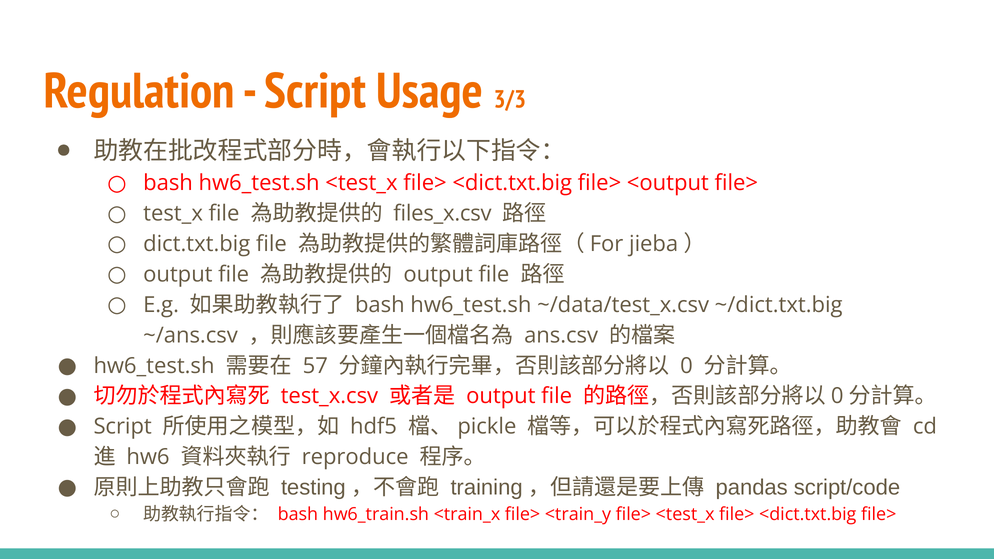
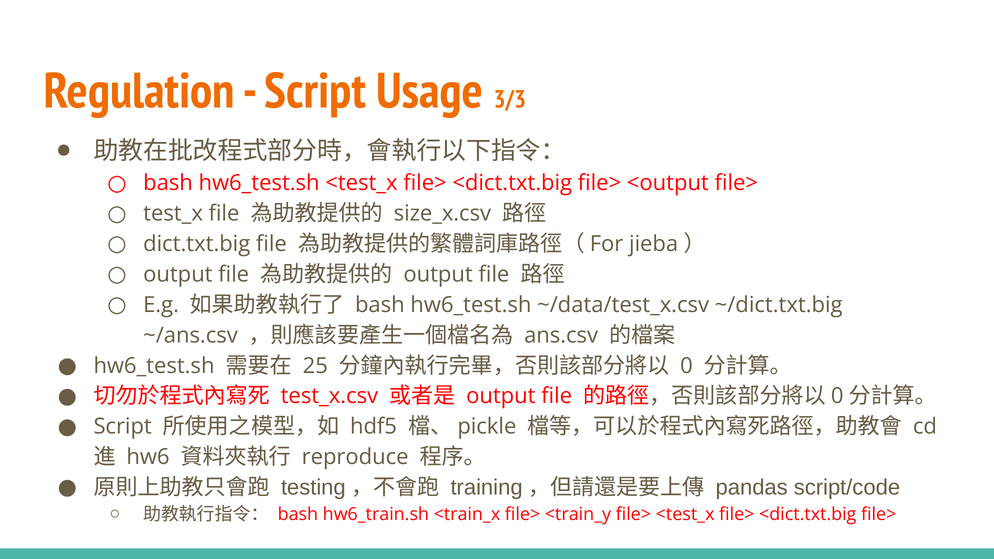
files_x.csv: files_x.csv -> size_x.csv
57: 57 -> 25
